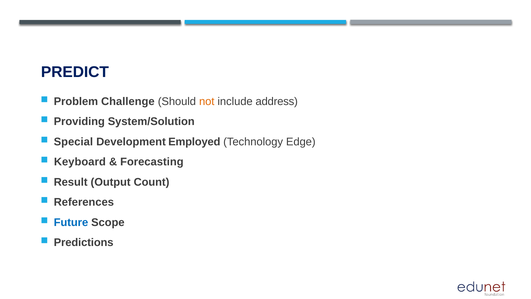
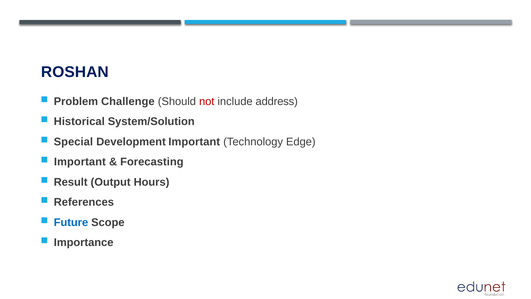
PREDICT: PREDICT -> ROSHAN
not colour: orange -> red
Providing: Providing -> Historical
Development Employed: Employed -> Important
Keyboard at (80, 162): Keyboard -> Important
Count: Count -> Hours
Predictions: Predictions -> Importance
